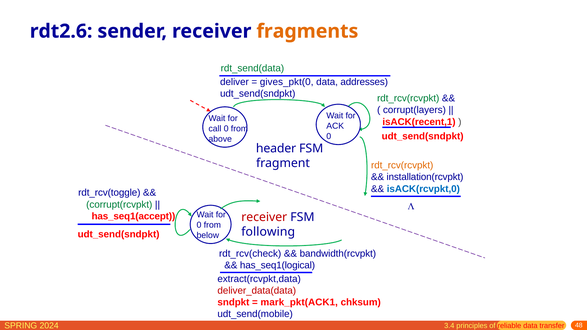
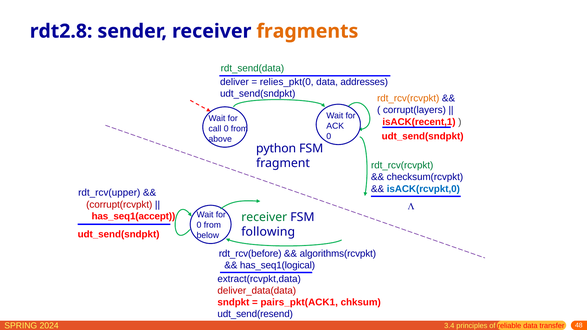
rdt2.6: rdt2.6 -> rdt2.8
gives_pkt(0: gives_pkt(0 -> relies_pkt(0
rdt_rcv(rcvpkt at (408, 98) colour: green -> orange
header: header -> python
rdt_rcv(rcvpkt at (402, 165) colour: orange -> green
installation(rcvpkt: installation(rcvpkt -> checksum(rcvpkt
rdt_rcv(toggle: rdt_rcv(toggle -> rdt_rcv(upper
corrupt(rcvpkt colour: green -> red
receiver at (264, 217) colour: red -> green
rdt_rcv(check: rdt_rcv(check -> rdt_rcv(before
bandwidth(rcvpkt: bandwidth(rcvpkt -> algorithms(rcvpkt
mark_pkt(ACK1: mark_pkt(ACK1 -> pairs_pkt(ACK1
udt_send(mobile: udt_send(mobile -> udt_send(resend
